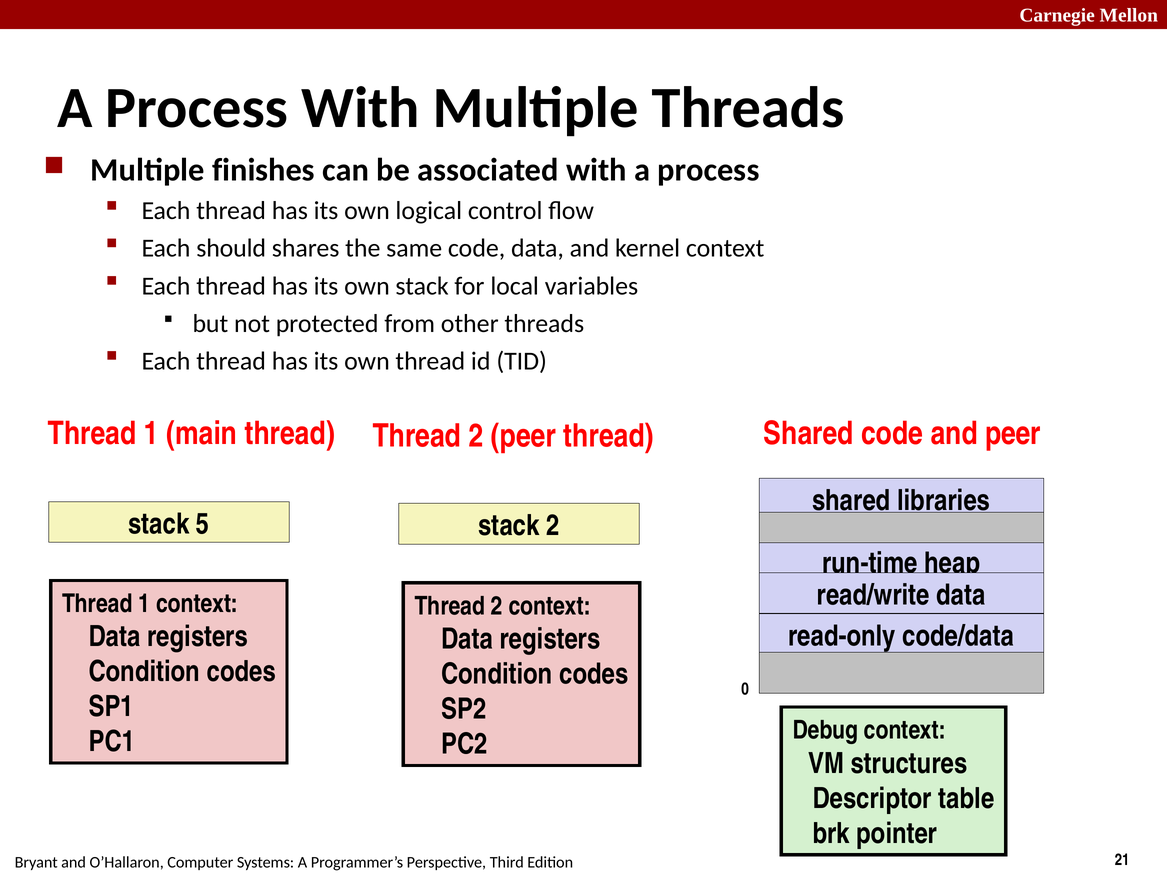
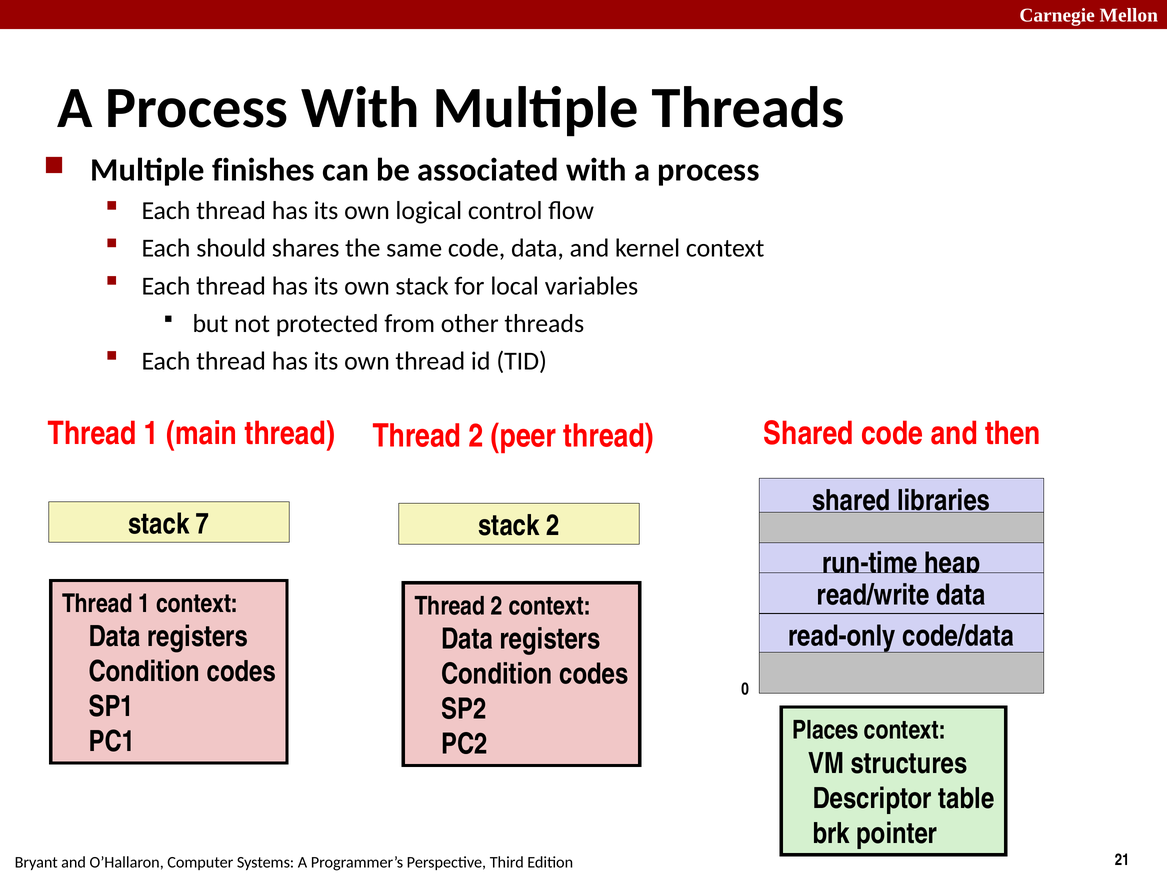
and peer: peer -> then
5: 5 -> 7
Debug: Debug -> Places
